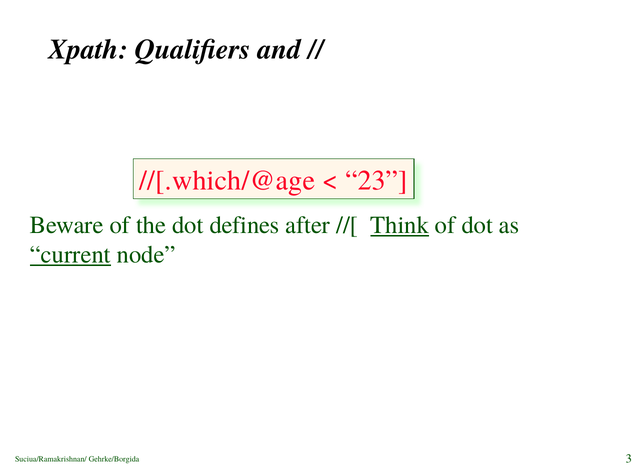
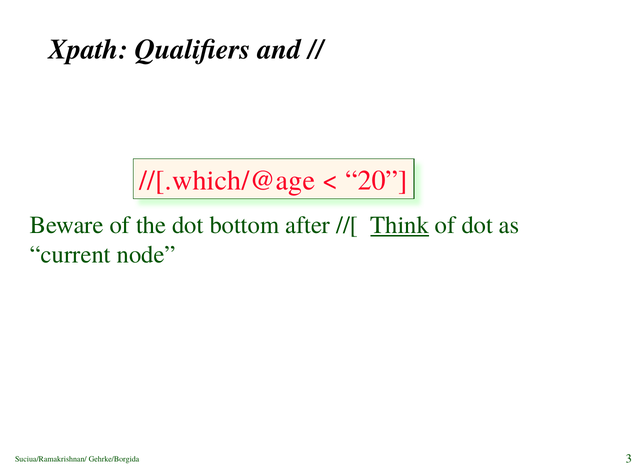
23: 23 -> 20
defines: defines -> bottom
current underline: present -> none
